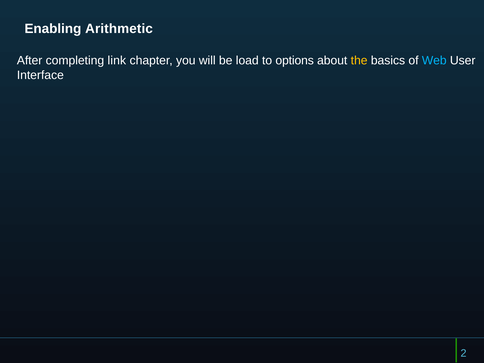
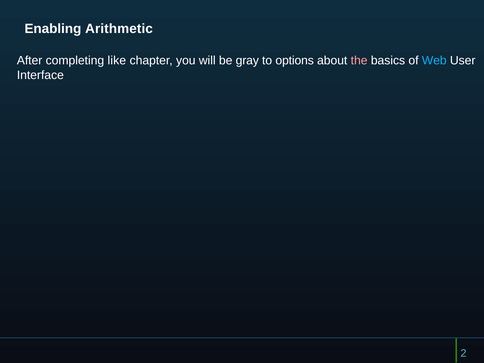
link: link -> like
load: load -> gray
the colour: yellow -> pink
